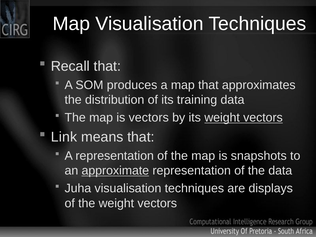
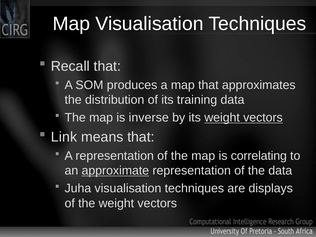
is vectors: vectors -> inverse
snapshots: snapshots -> correlating
